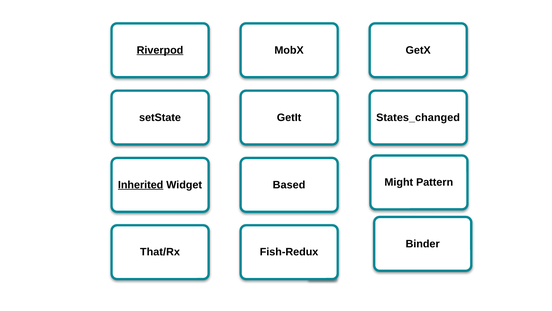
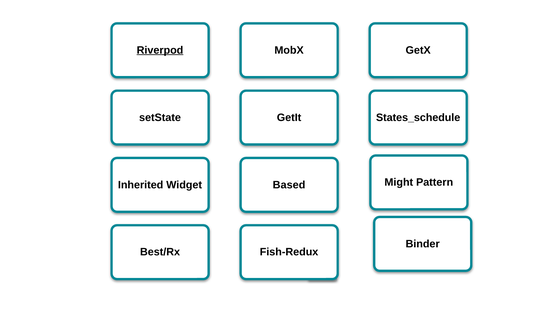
States_changed: States_changed -> States_schedule
Inherited underline: present -> none
That/Rx: That/Rx -> Best/Rx
